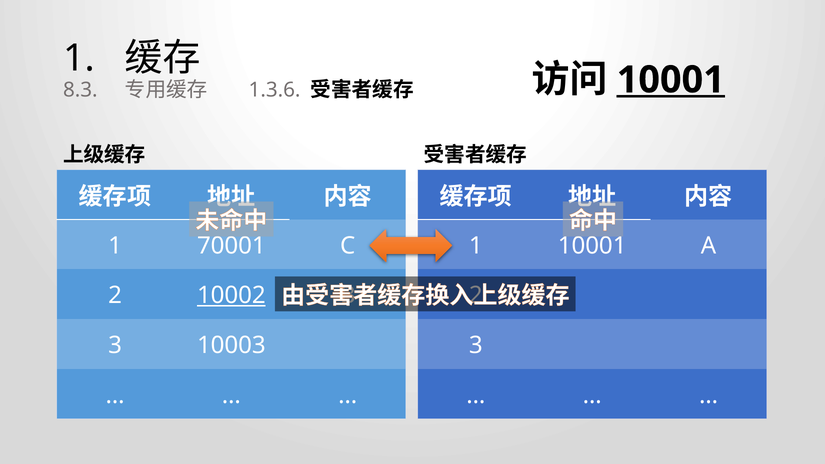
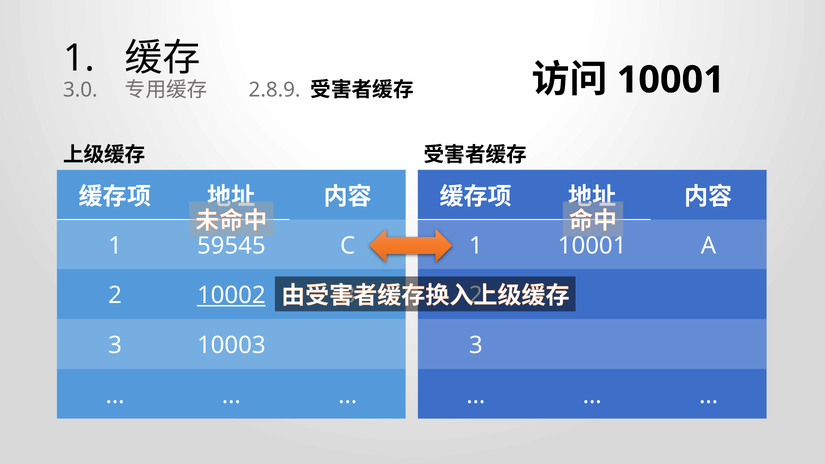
10001 at (671, 80) underline: present -> none
8.3: 8.3 -> 3.0
1.3.6: 1.3.6 -> 2.8.9
70001: 70001 -> 59545
